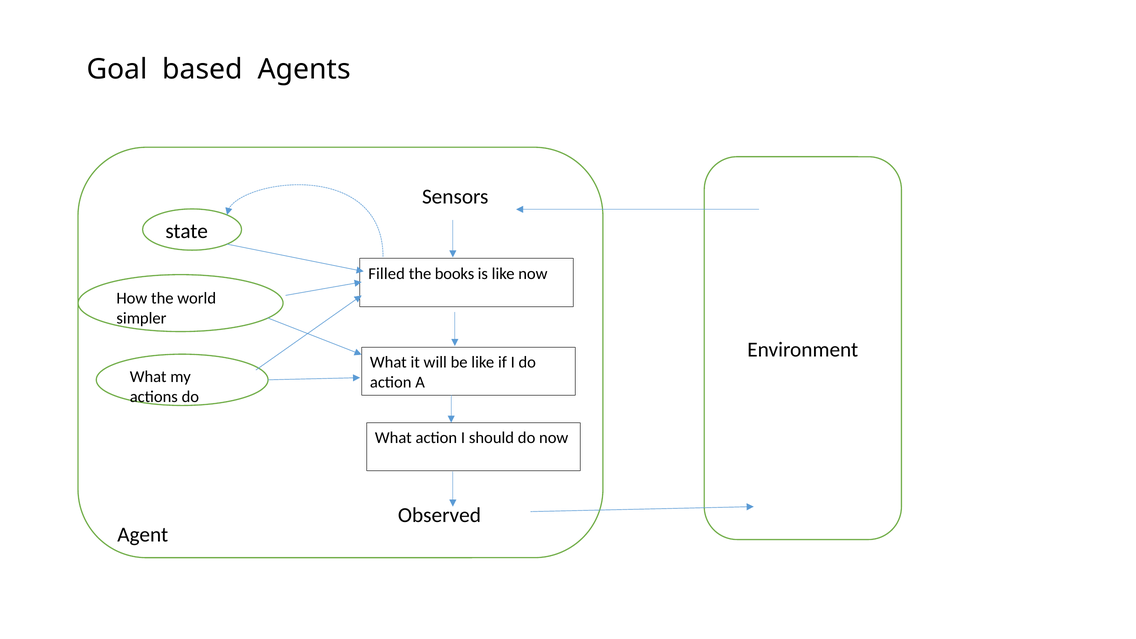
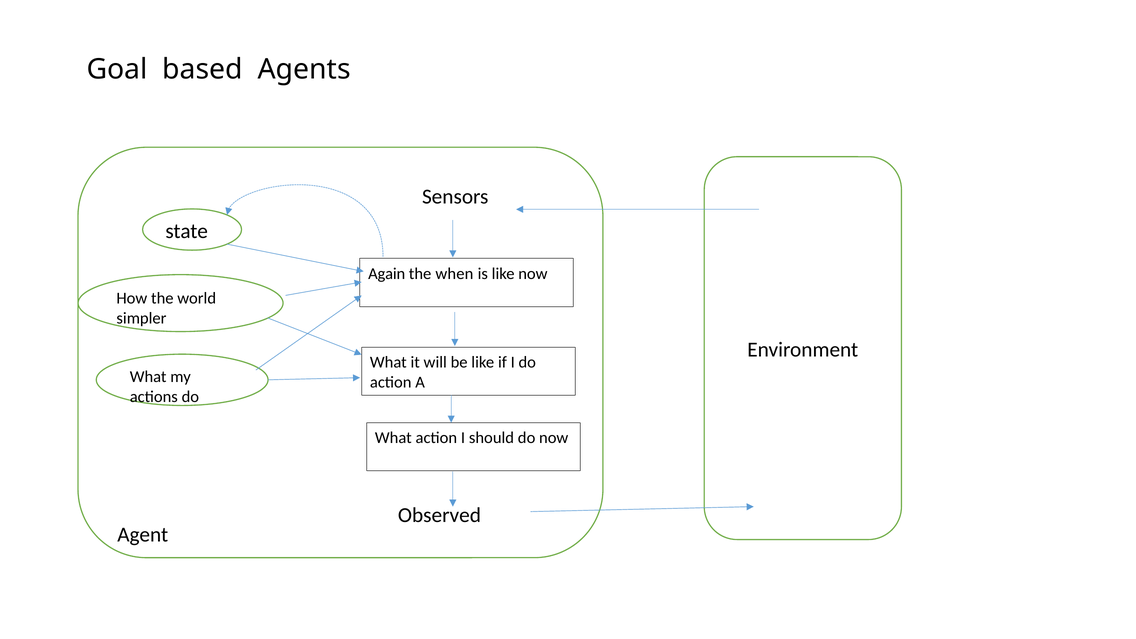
Filled: Filled -> Again
books: books -> when
